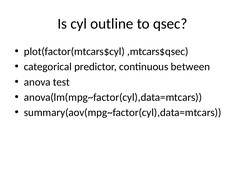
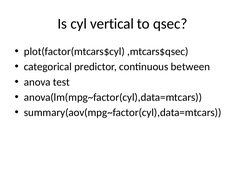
outline: outline -> vertical
